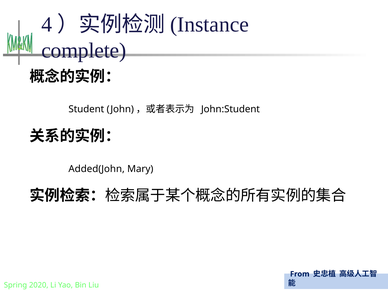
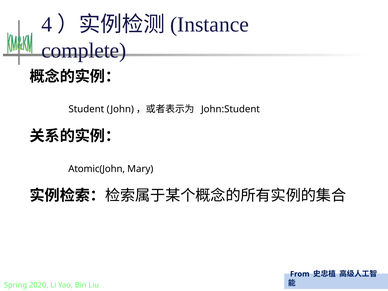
Added(John: Added(John -> Atomic(John
